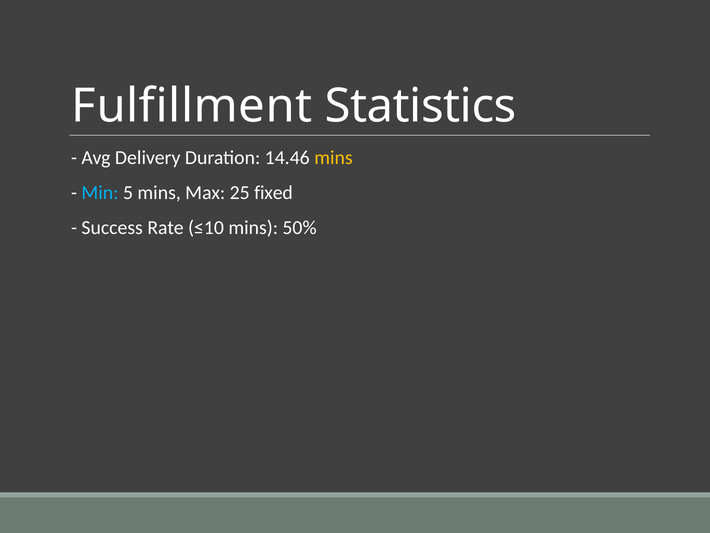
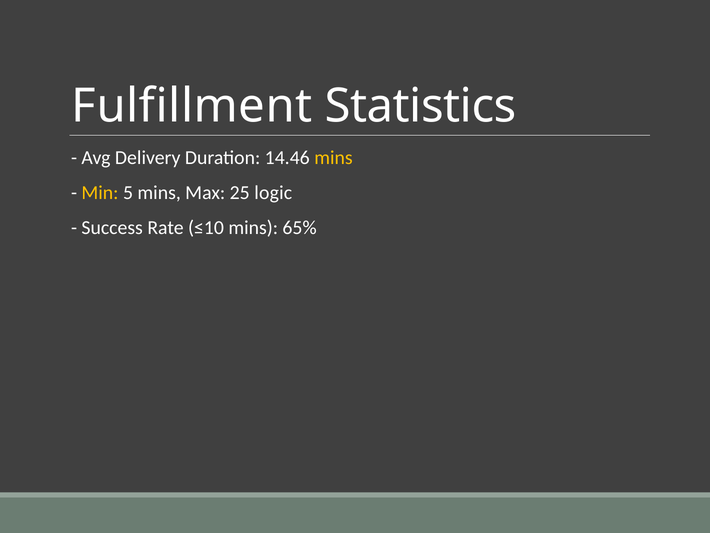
Min colour: light blue -> yellow
fixed: fixed -> logic
50%: 50% -> 65%
